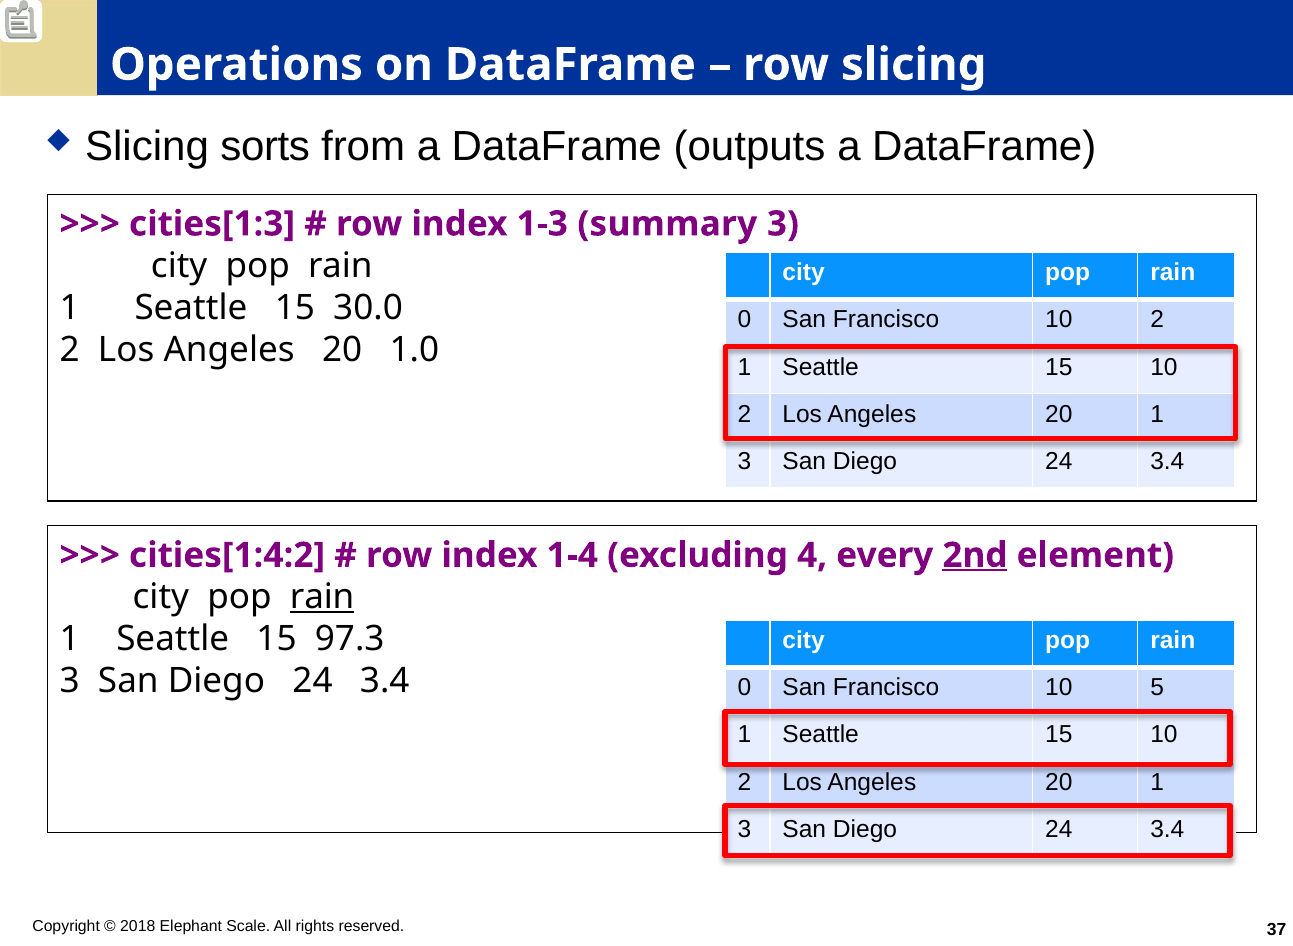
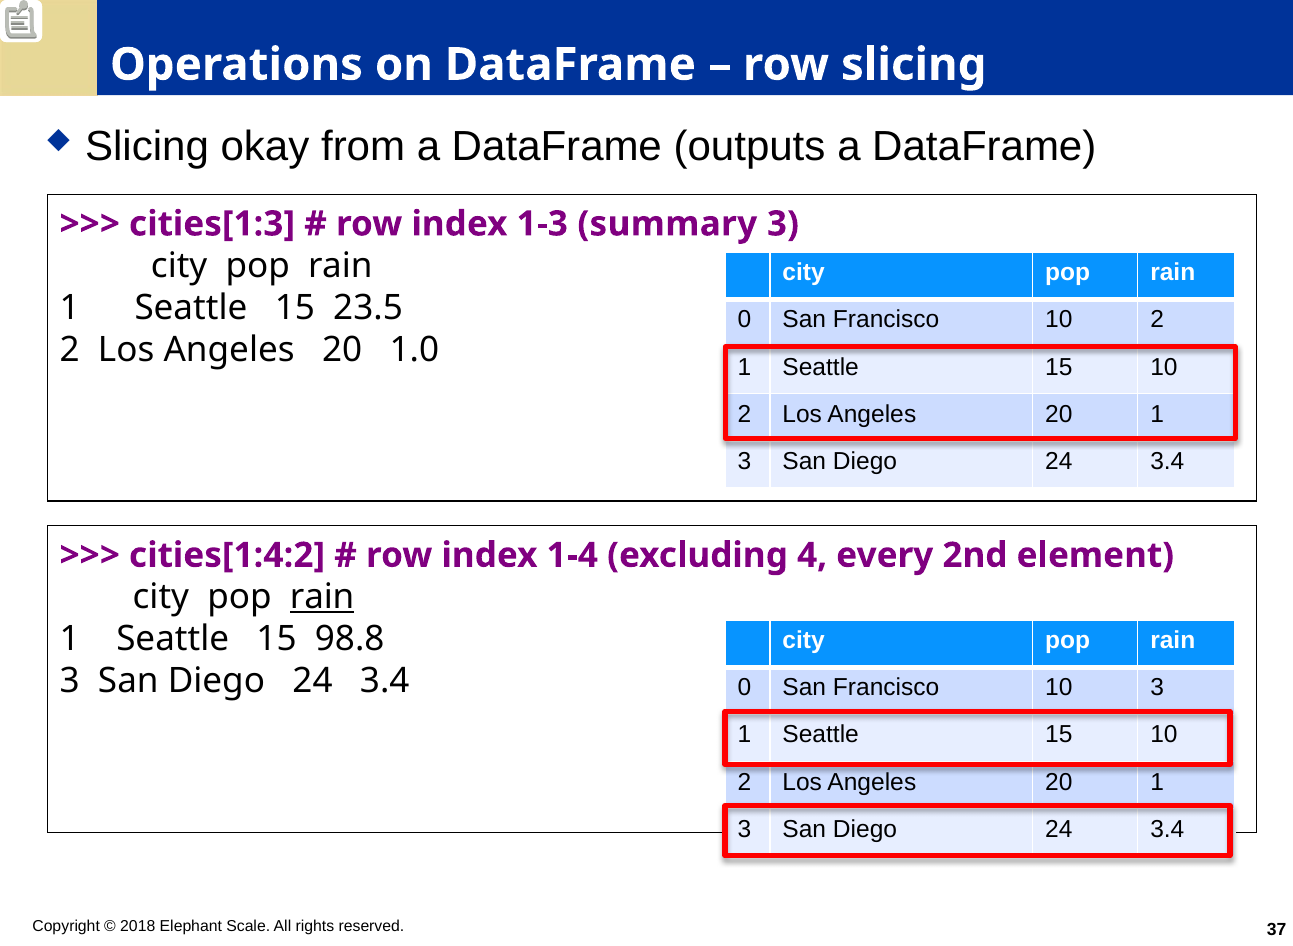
sorts: sorts -> okay
30.0: 30.0 -> 23.5
2nd underline: present -> none
97.3: 97.3 -> 98.8
10 5: 5 -> 3
